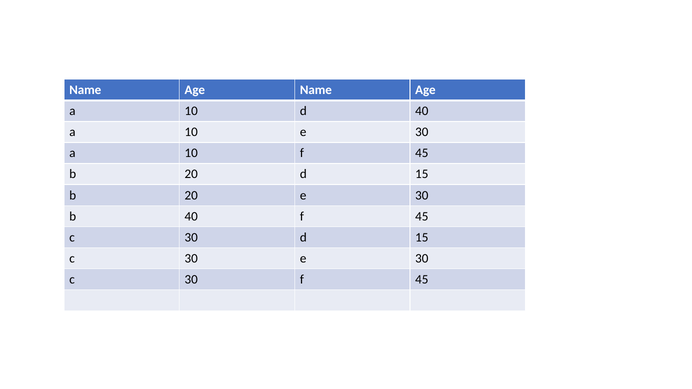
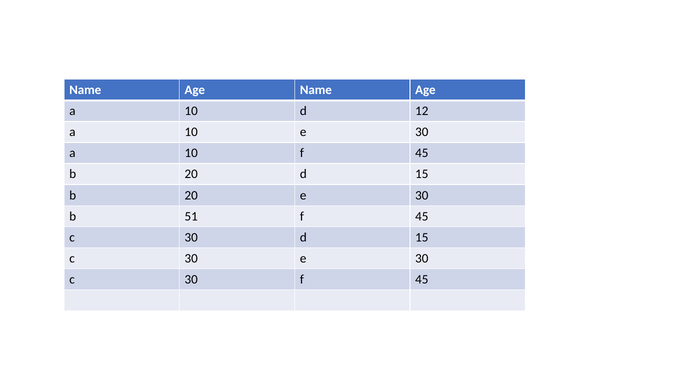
d 40: 40 -> 12
b 40: 40 -> 51
